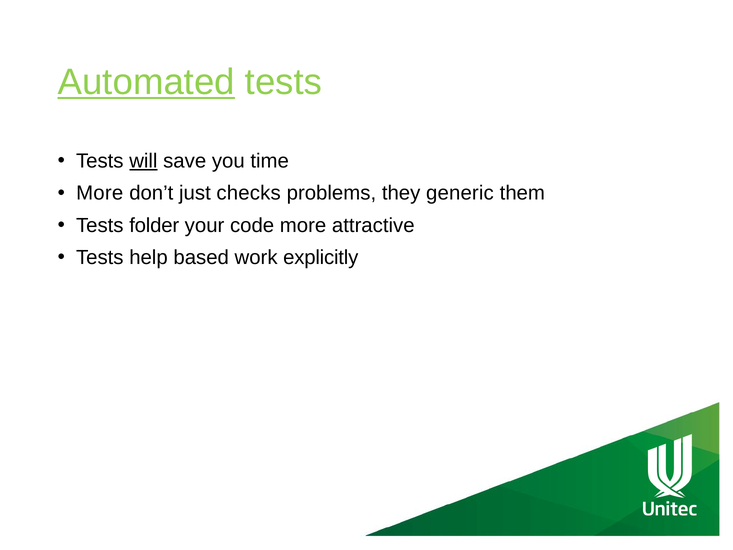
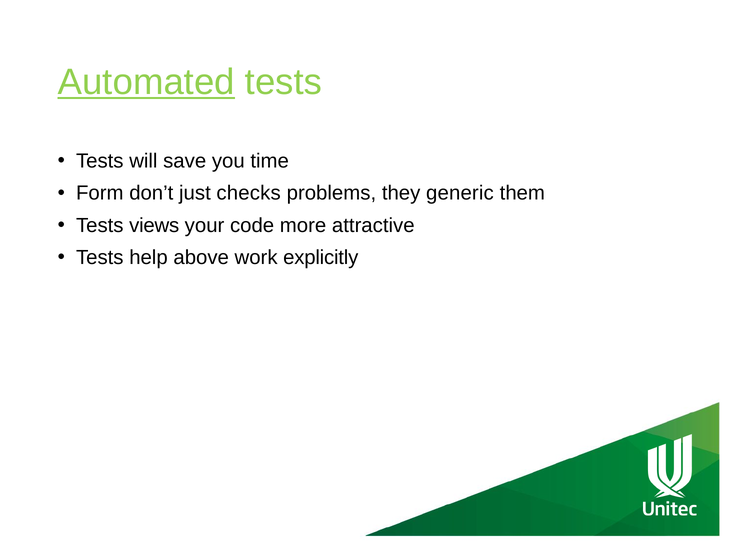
will underline: present -> none
More at (100, 193): More -> Form
folder: folder -> views
based: based -> above
